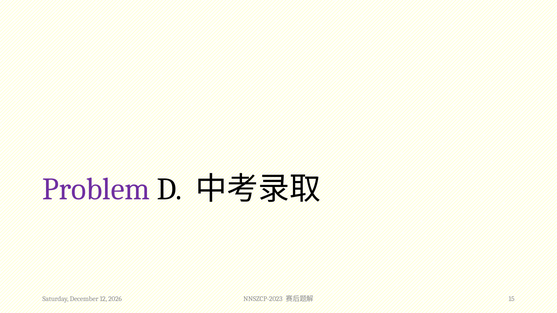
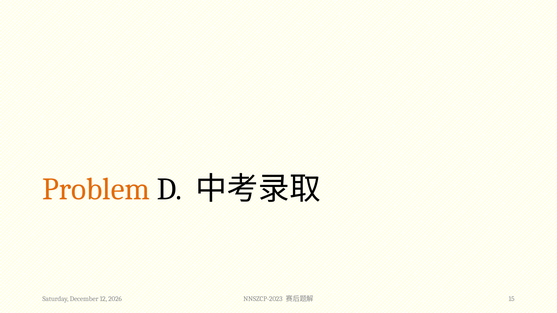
Problem colour: purple -> orange
